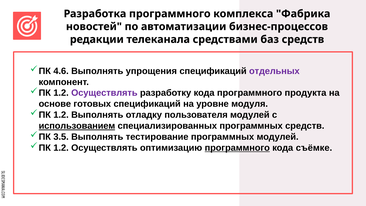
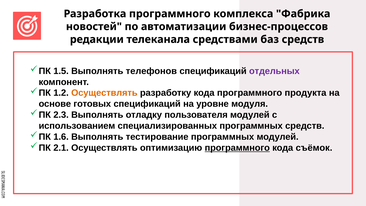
4.6: 4.6 -> 1.5
упрощения: упрощения -> телефонов
Осуществлять at (104, 93) colour: purple -> orange
1.2 at (61, 115): 1.2 -> 2.3
использованием underline: present -> none
3.5: 3.5 -> 1.6
1.2 at (61, 148): 1.2 -> 2.1
съёмке: съёмке -> съёмок
